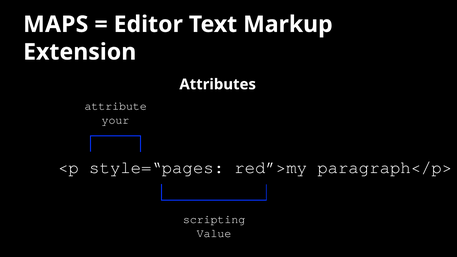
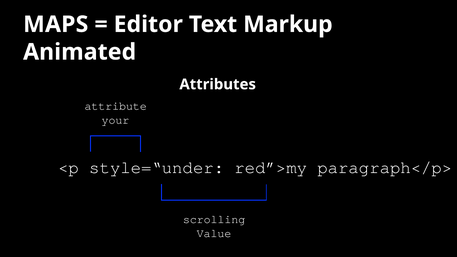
Extension: Extension -> Animated
style=“pages: style=“pages -> style=“under
scripting: scripting -> scrolling
